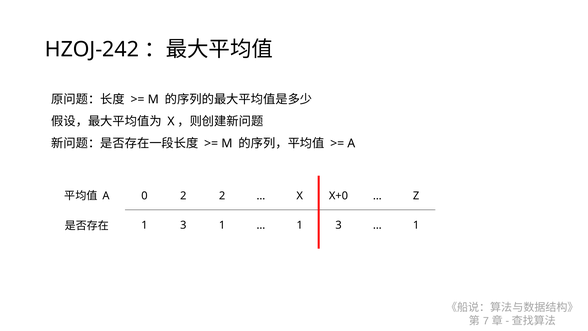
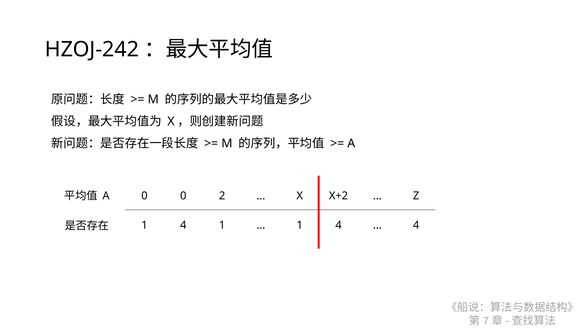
0 2: 2 -> 0
X+0: X+0 -> X+2
3 at (183, 225): 3 -> 4
3 at (339, 225): 3 -> 4
1 at (416, 225): 1 -> 4
